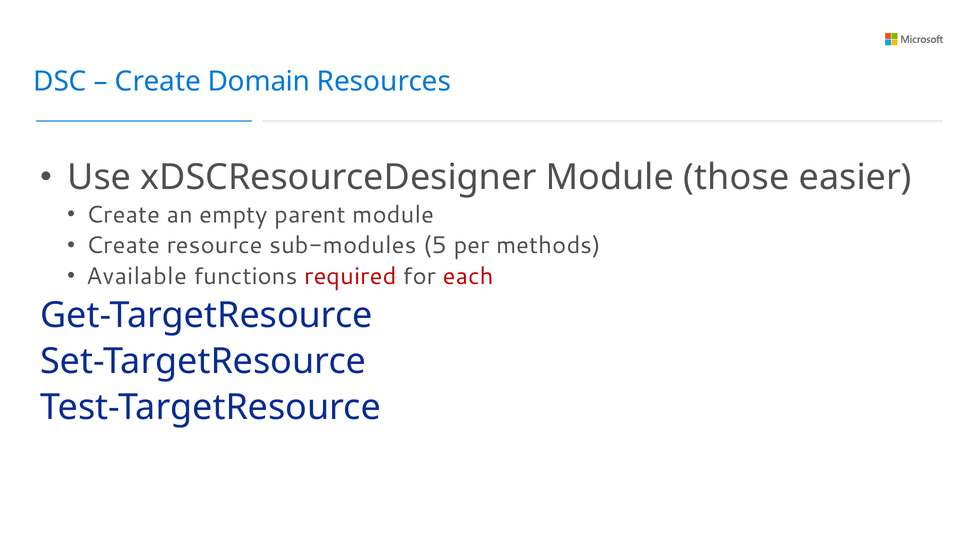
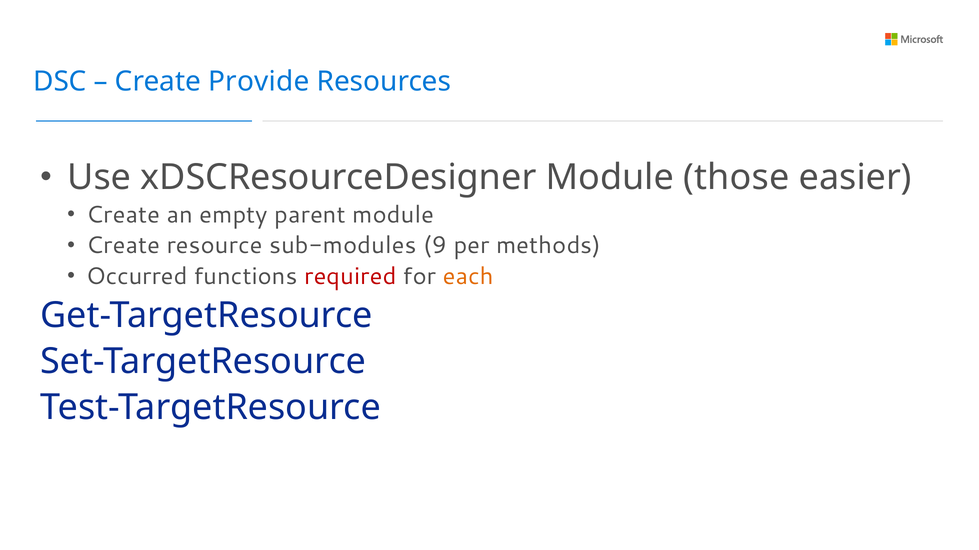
Domain: Domain -> Provide
5: 5 -> 9
Available: Available -> Occurred
each colour: red -> orange
